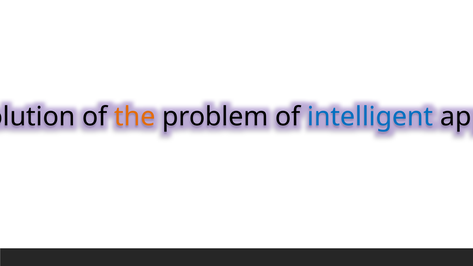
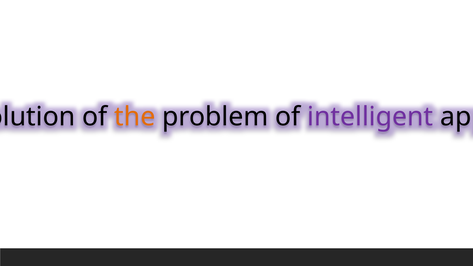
intelligent colour: blue -> purple
